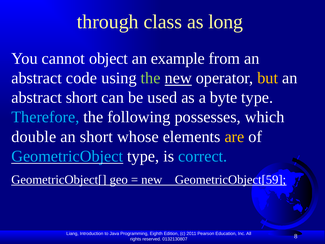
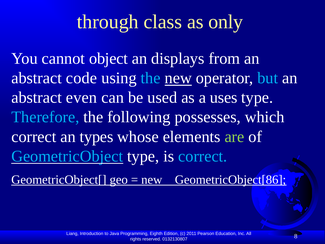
long: long -> only
example: example -> displays
the at (151, 78) colour: light green -> light blue
but colour: yellow -> light blue
abstract short: short -> even
byte: byte -> uses
double at (34, 137): double -> correct
an short: short -> types
are colour: yellow -> light green
GeometricObject[59: GeometricObject[59 -> GeometricObject[86
